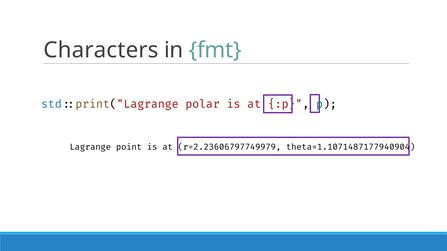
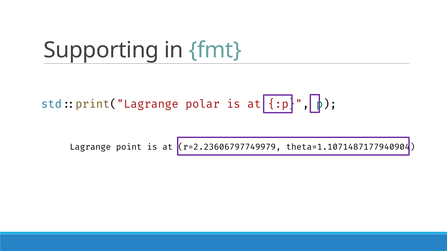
Characters: Characters -> Supporting
